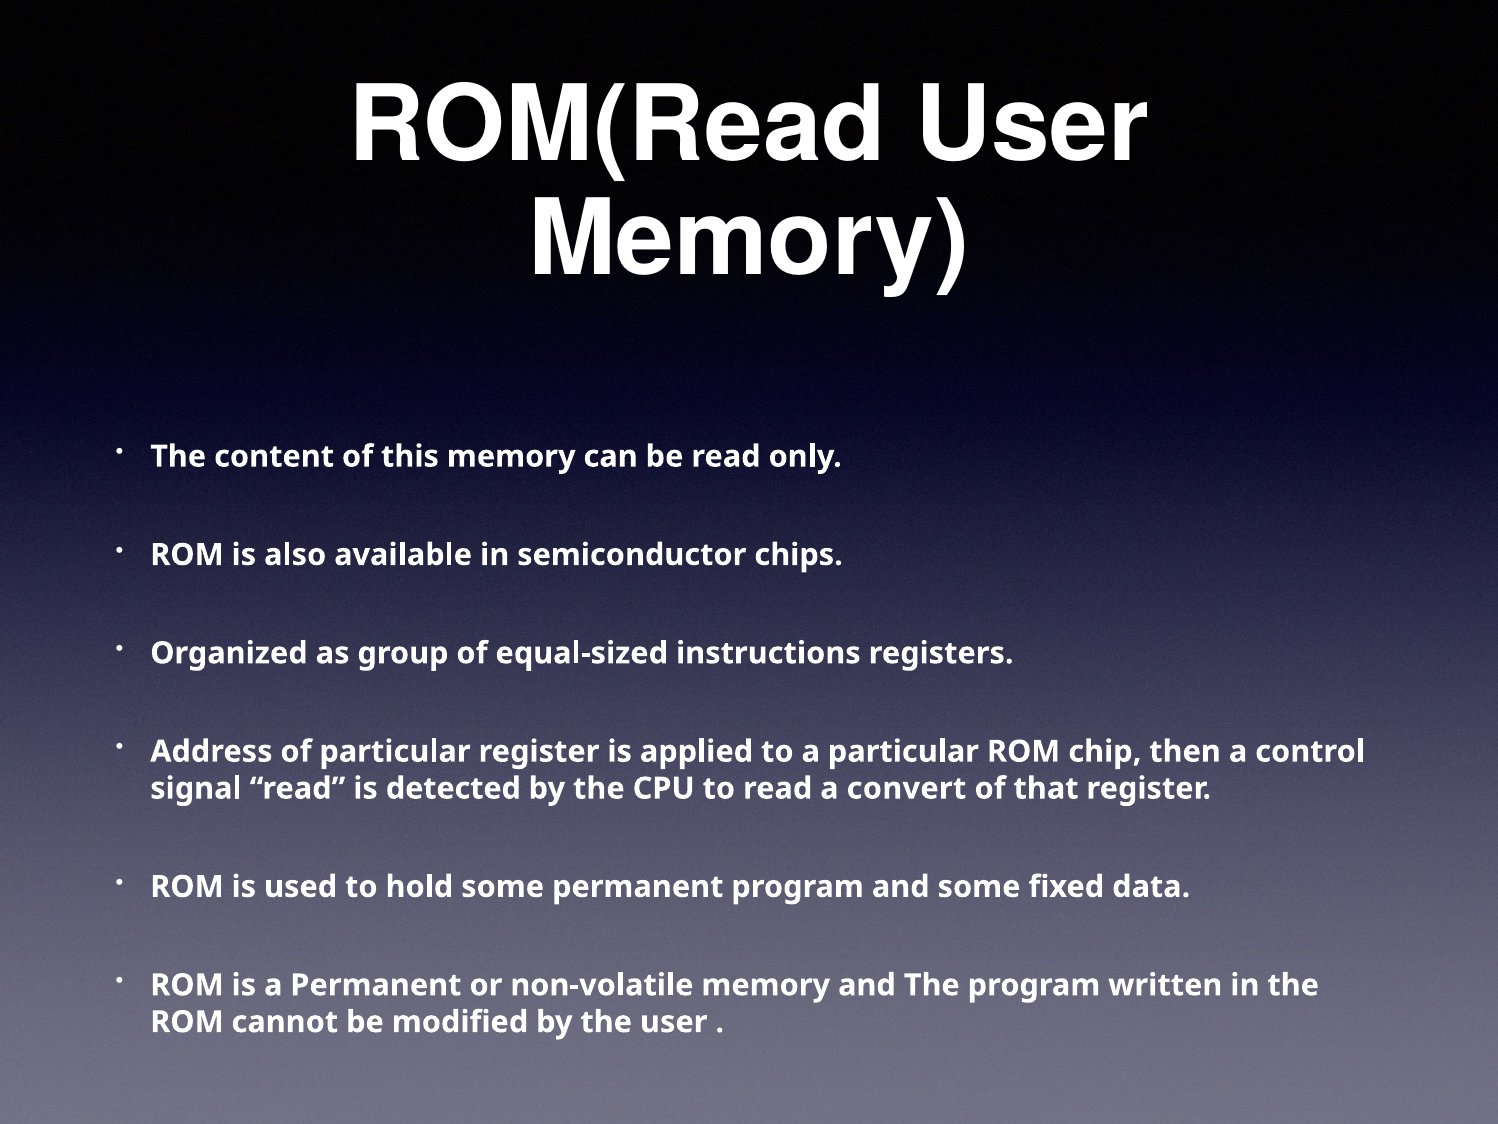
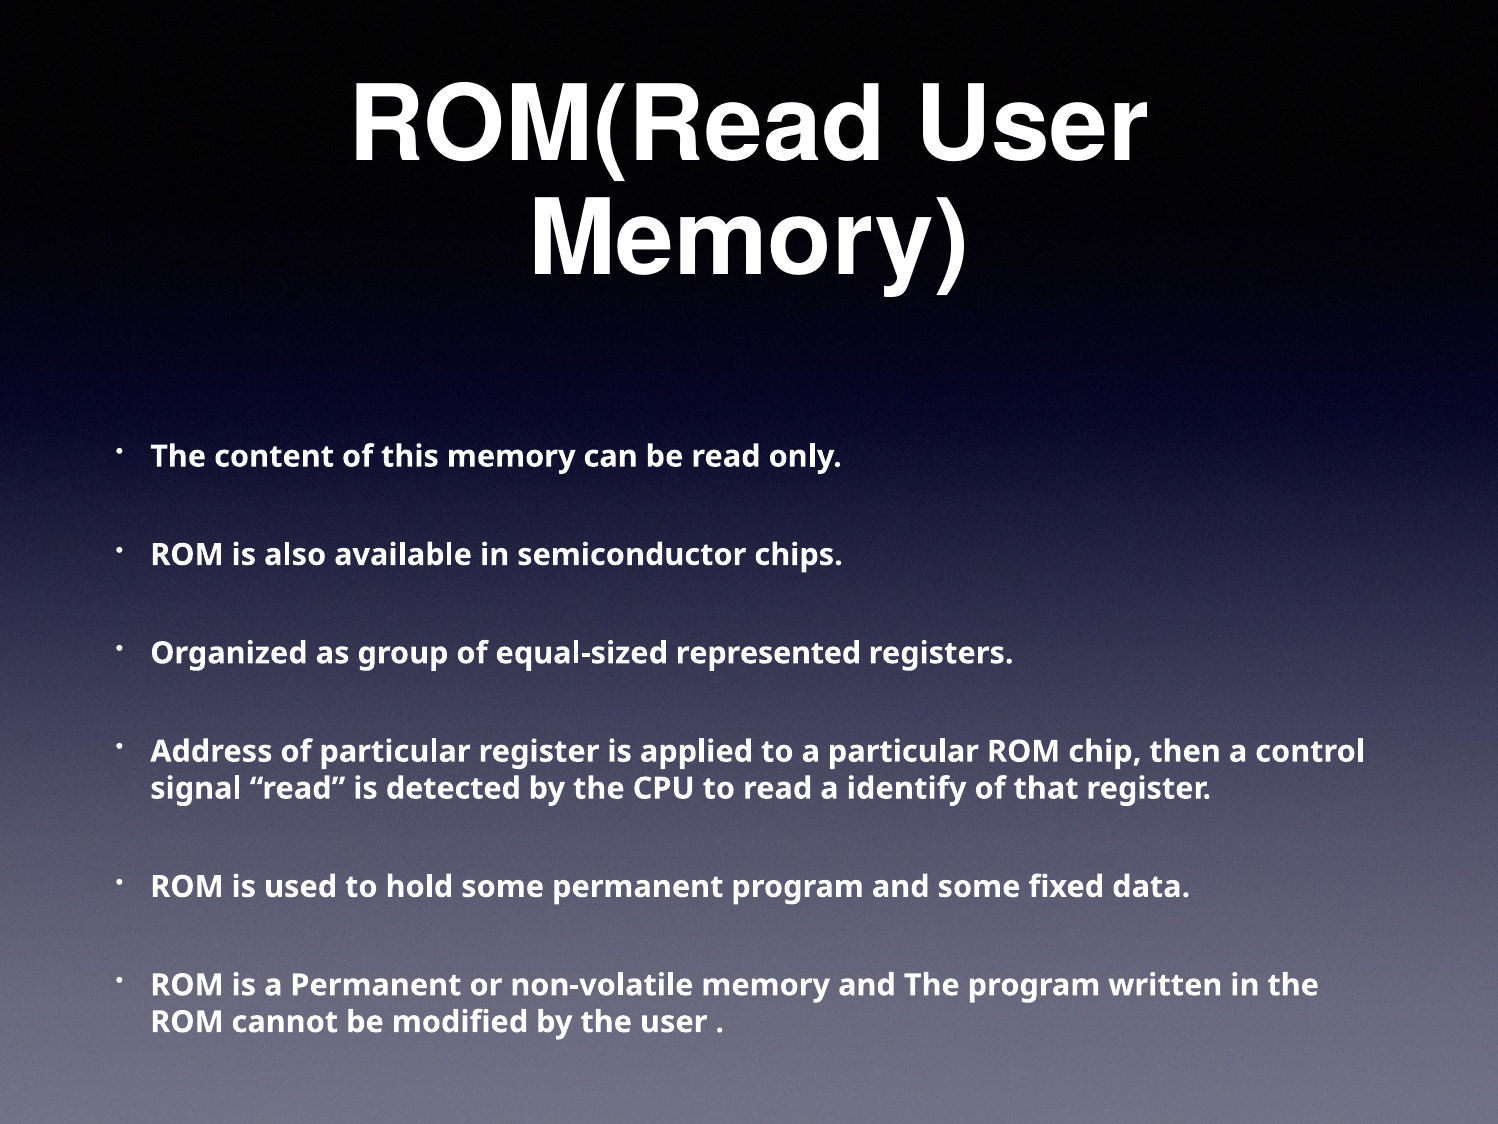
instructions: instructions -> represented
convert: convert -> identify
